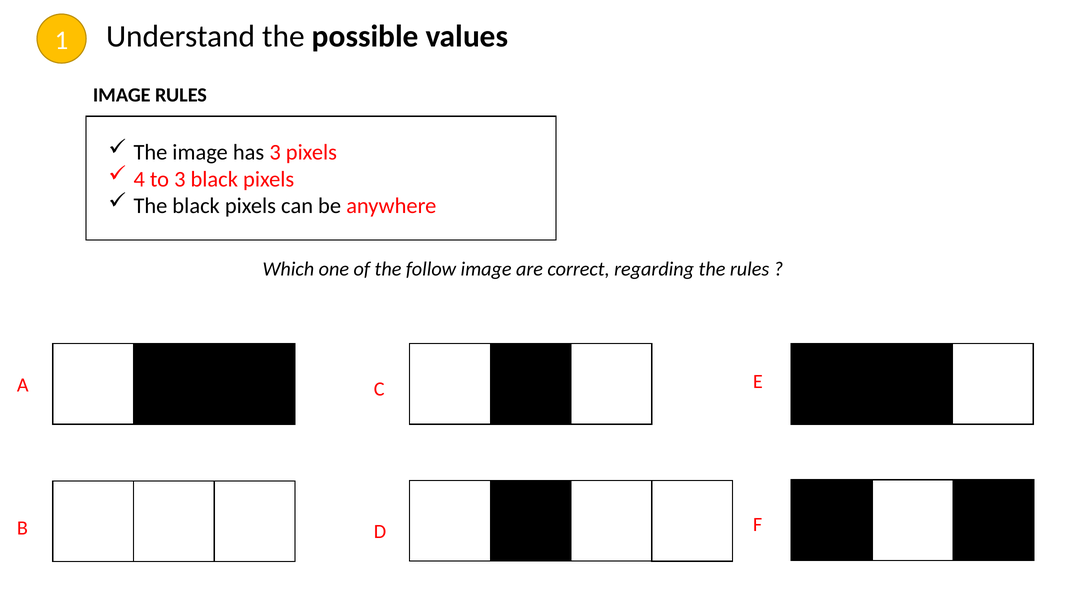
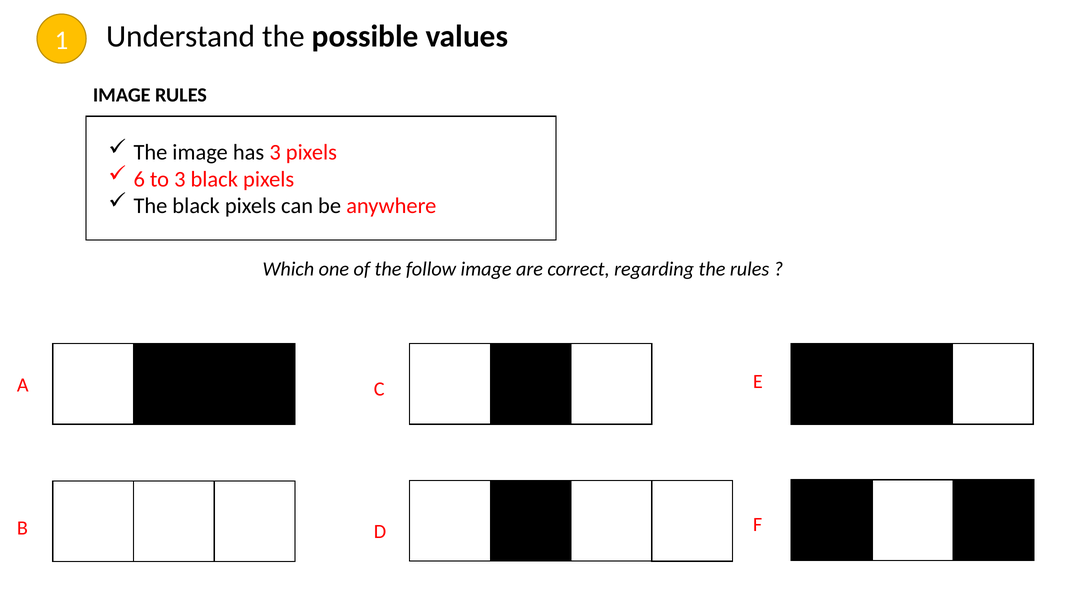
4: 4 -> 6
